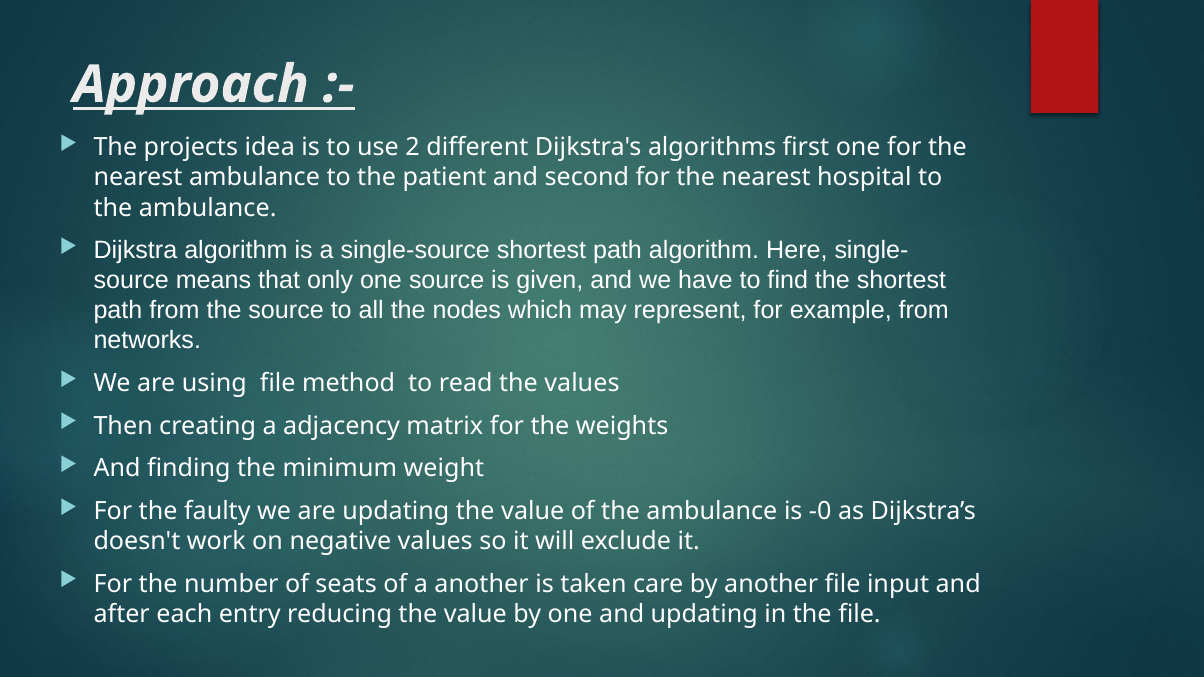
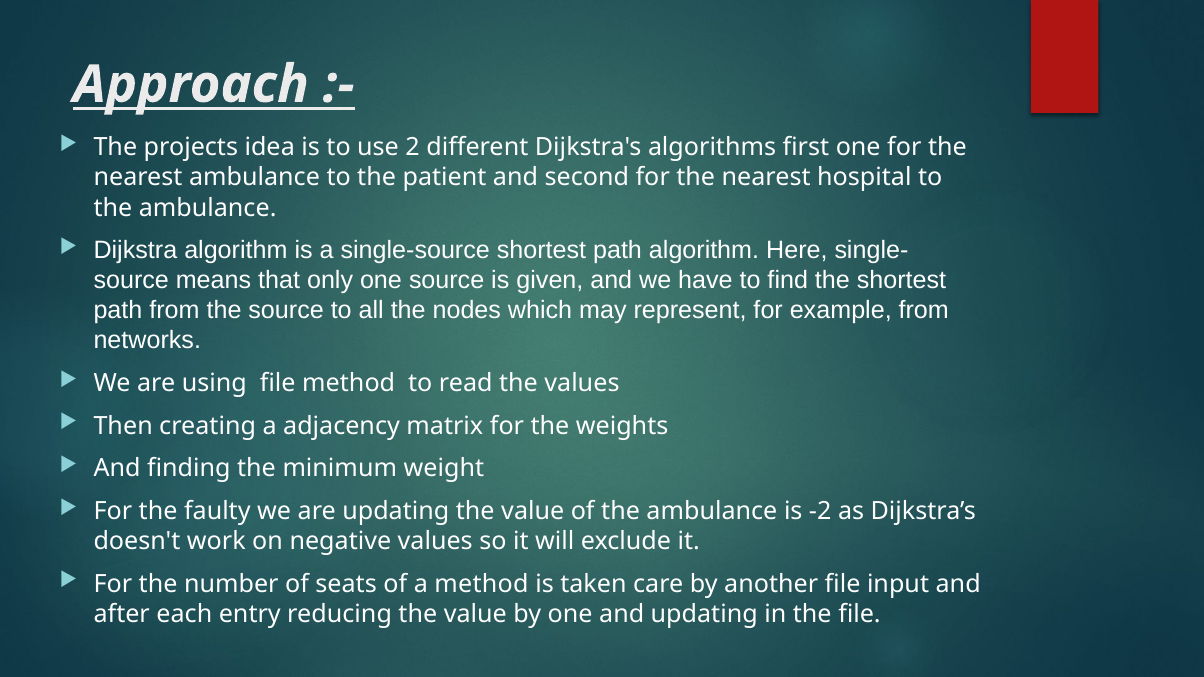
-0: -0 -> -2
a another: another -> method
